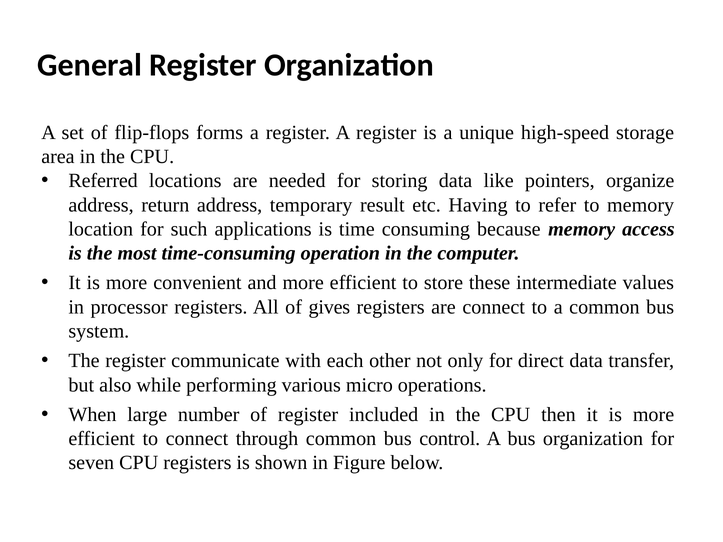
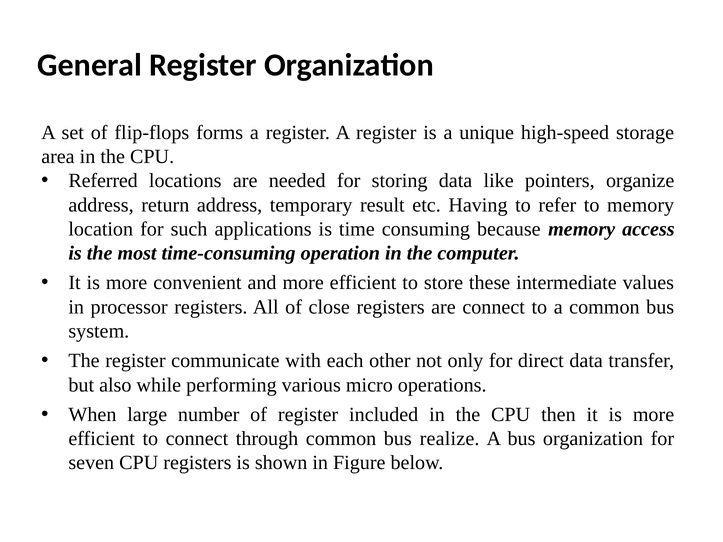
gives: gives -> close
control: control -> realize
